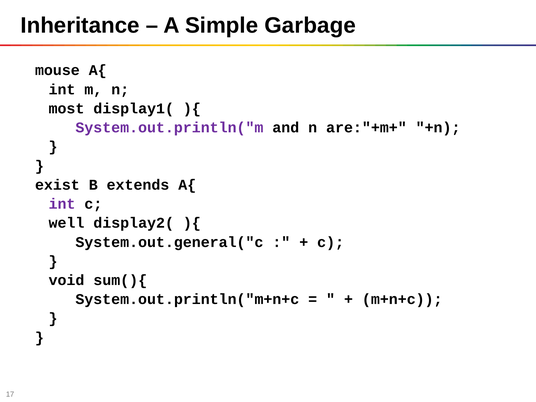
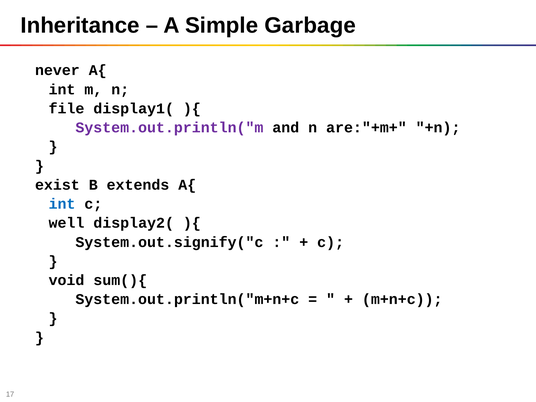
mouse: mouse -> never
most: most -> file
int at (62, 204) colour: purple -> blue
System.out.general("c: System.out.general("c -> System.out.signify("c
